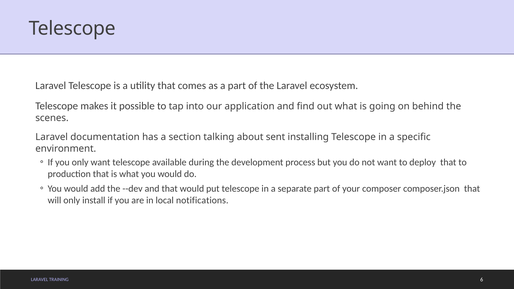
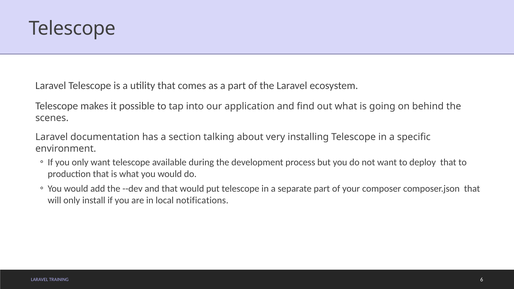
sent: sent -> very
